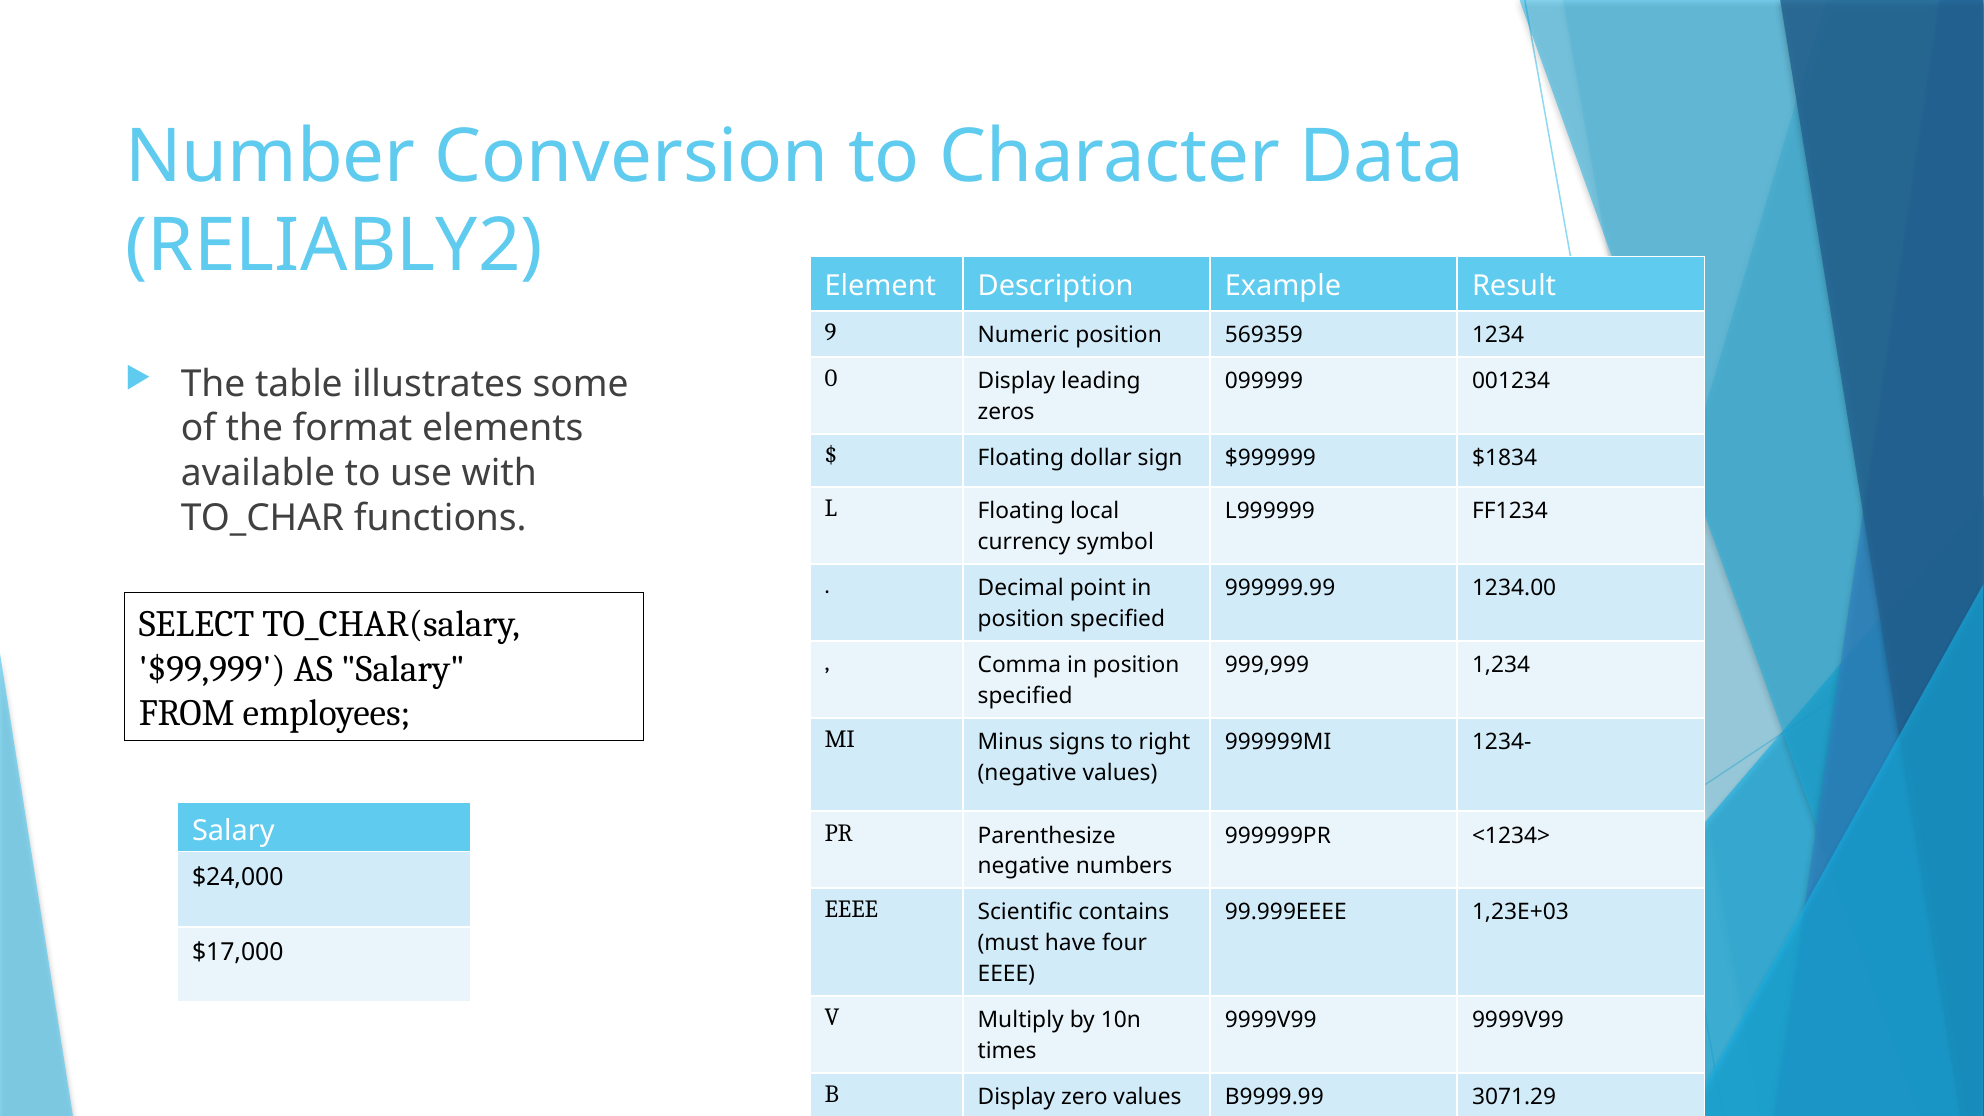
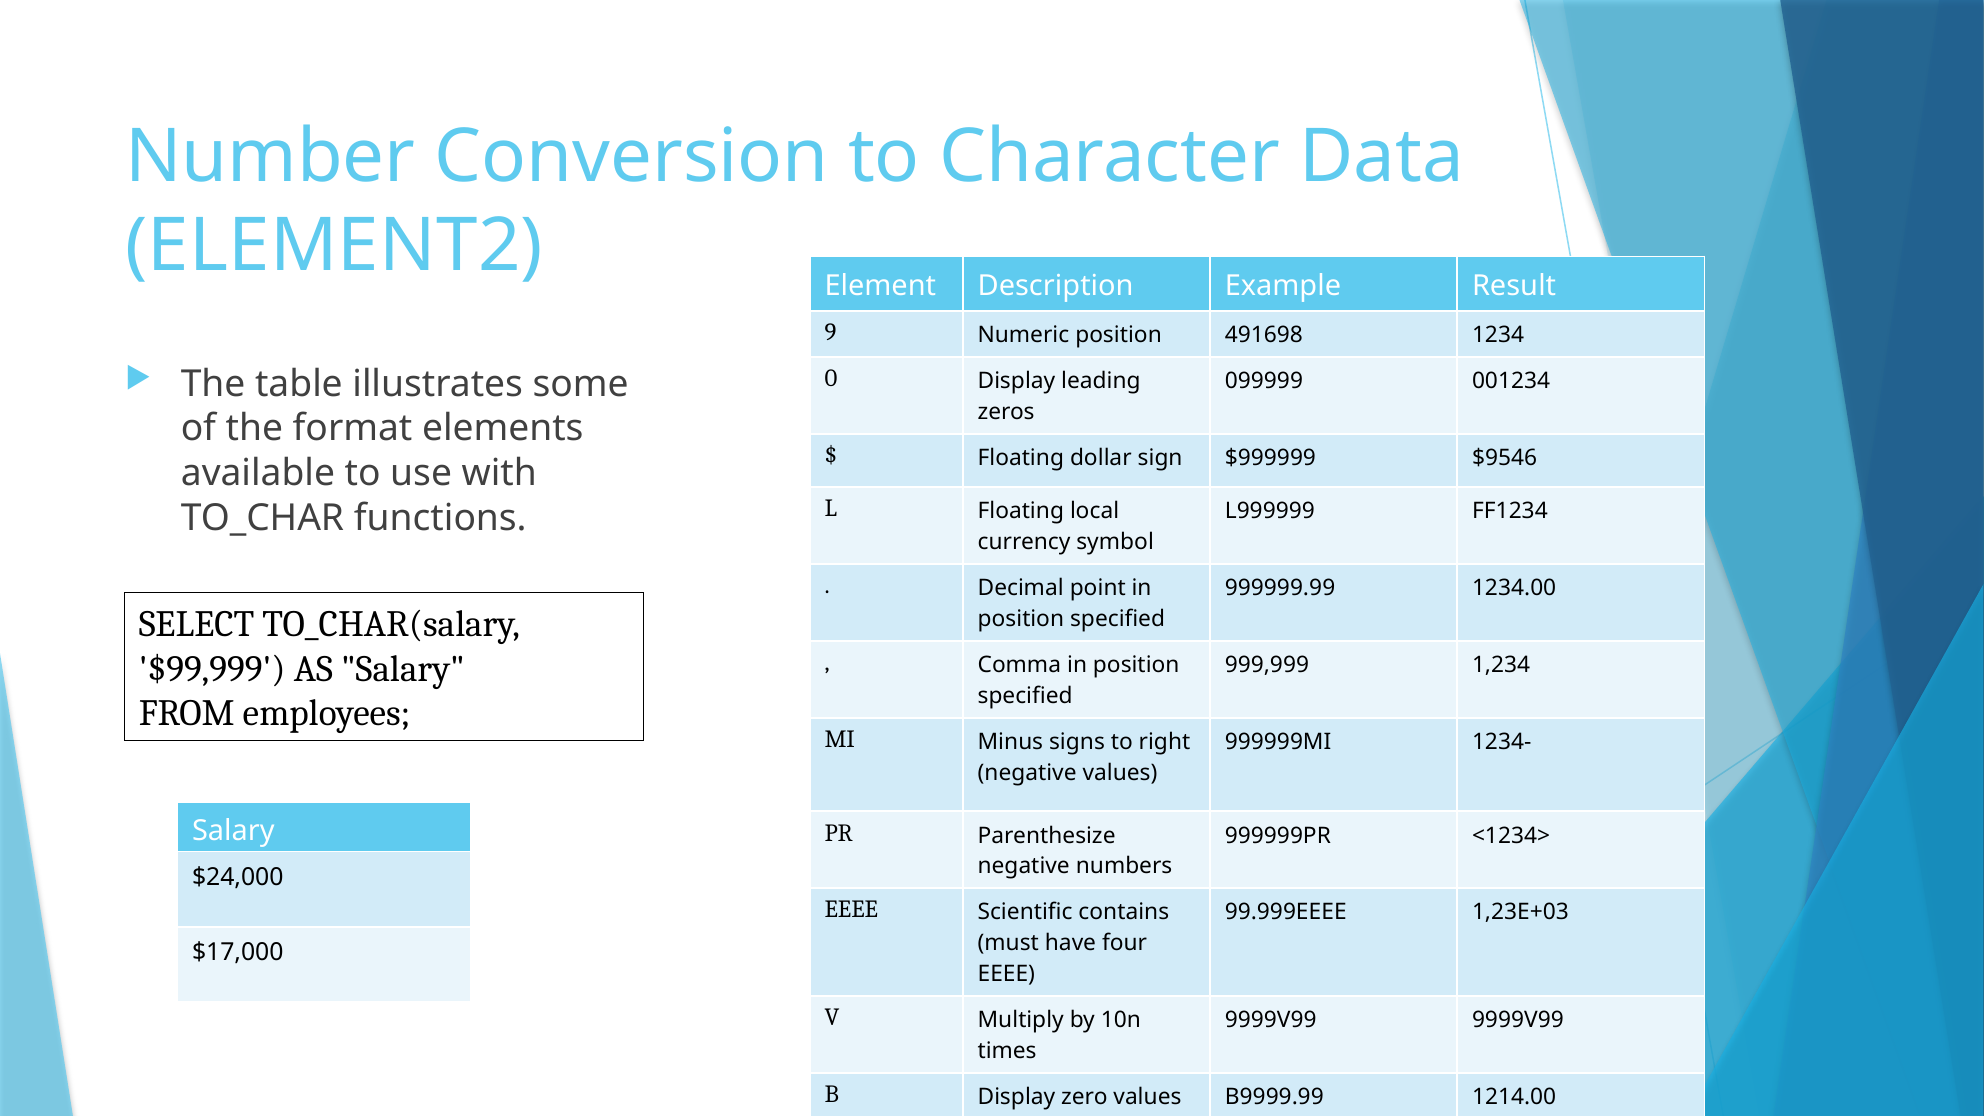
RELIABLY2: RELIABLY2 -> ELEMENT2
569359: 569359 -> 491698
$1834: $1834 -> $9546
3071.29: 3071.29 -> 1214.00
